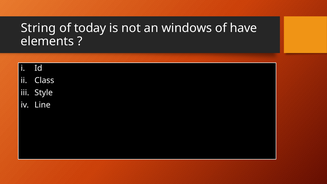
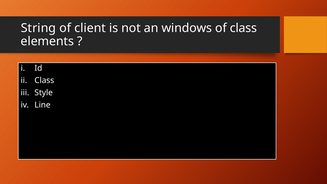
today: today -> client
of have: have -> class
